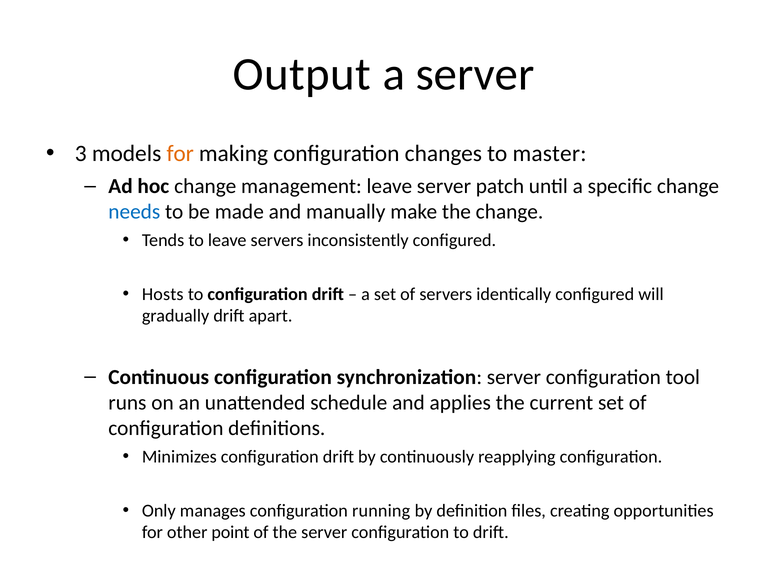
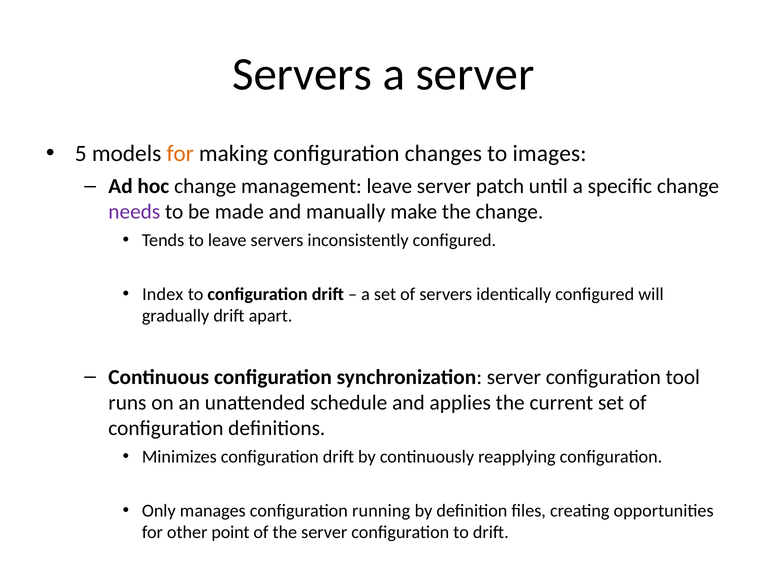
Output at (302, 74): Output -> Servers
3: 3 -> 5
master: master -> images
needs colour: blue -> purple
Hosts: Hosts -> Index
